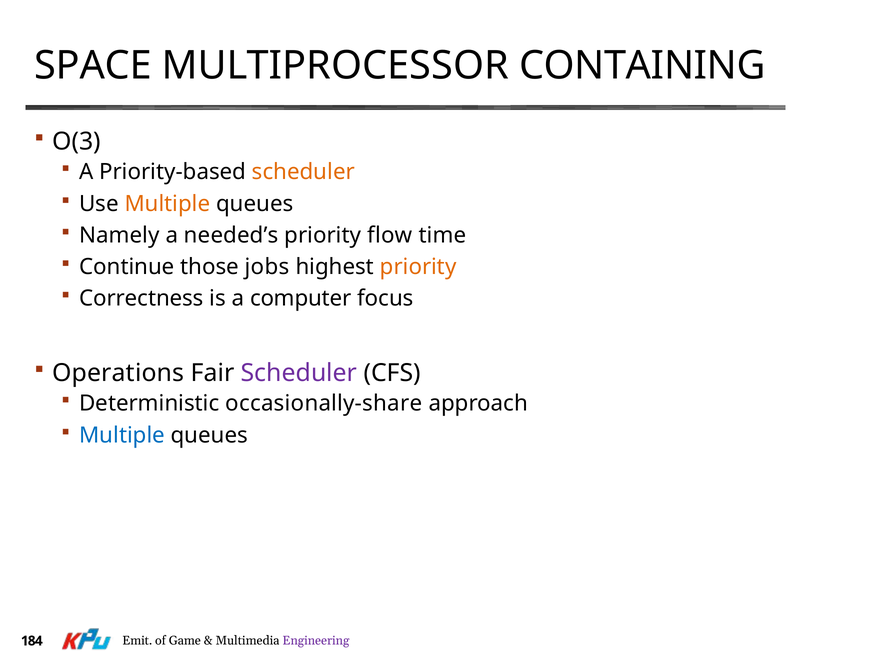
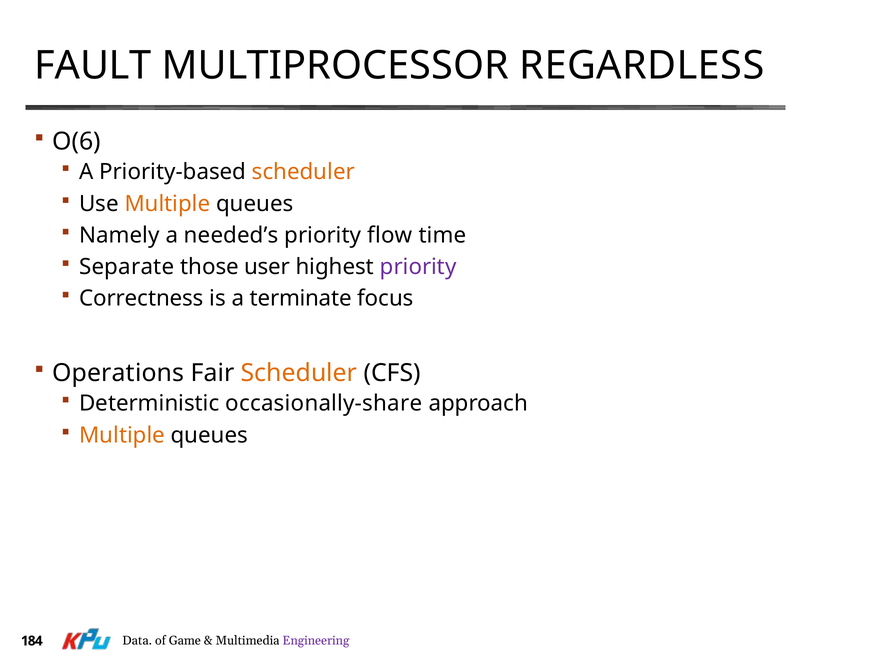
SPACE: SPACE -> FAULT
CONTAINING: CONTAINING -> REGARDLESS
O(3: O(3 -> O(6
Continue: Continue -> Separate
jobs: jobs -> user
priority at (418, 267) colour: orange -> purple
computer: computer -> terminate
Scheduler at (299, 373) colour: purple -> orange
Multiple at (122, 435) colour: blue -> orange
Emit: Emit -> Data
